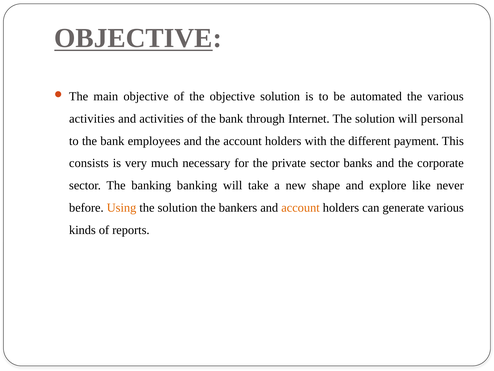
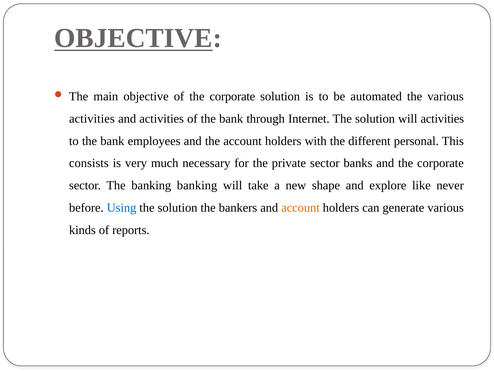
of the objective: objective -> corporate
will personal: personal -> activities
payment: payment -> personal
Using colour: orange -> blue
